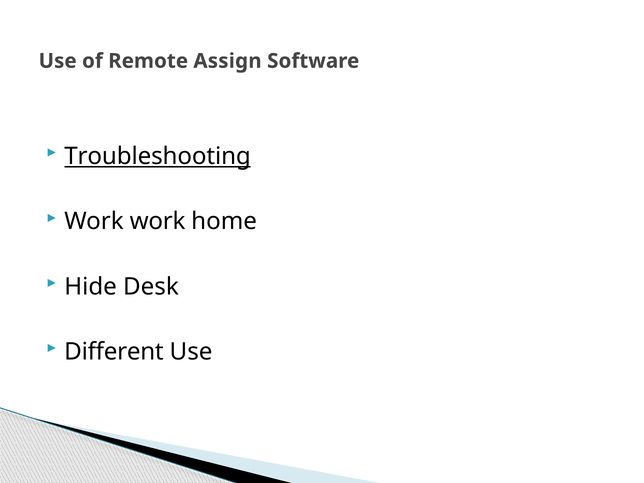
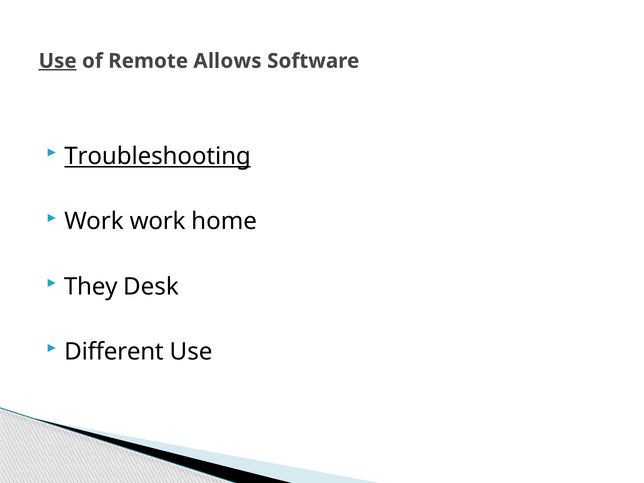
Use at (58, 61) underline: none -> present
Assign: Assign -> Allows
Hide: Hide -> They
